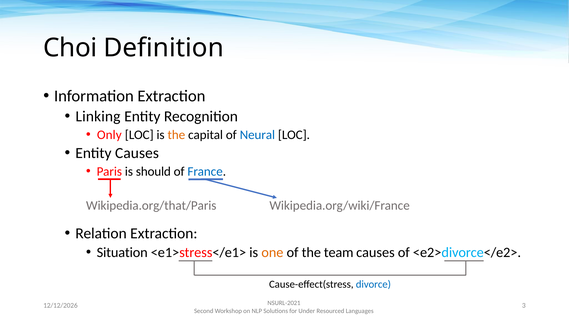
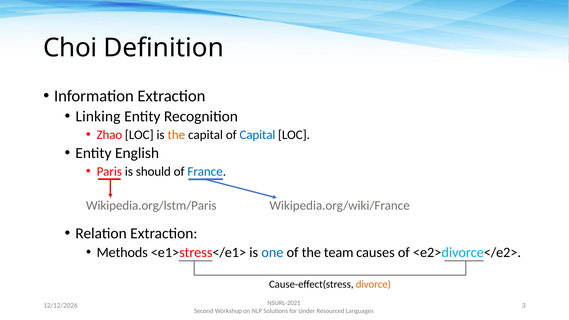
Only: Only -> Zhao
of Neural: Neural -> Capital
Entity Causes: Causes -> English
Wikipedia.org/that/Paris: Wikipedia.org/that/Paris -> Wikipedia.org/lstm/Paris
Situation: Situation -> Methods
one colour: orange -> blue
divorce colour: blue -> orange
